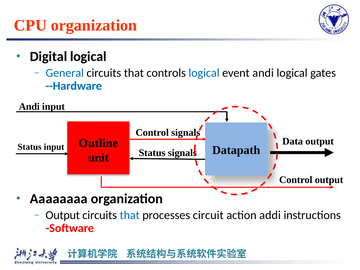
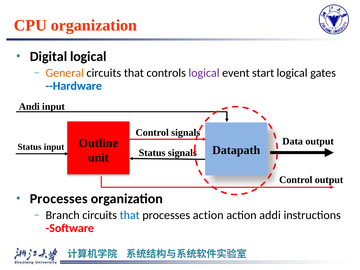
General colour: blue -> orange
logical at (204, 73) colour: blue -> purple
event andi: andi -> start
Aaaaaaaa at (59, 199): Aaaaaaaa -> Processes
Output at (63, 215): Output -> Branch
processes circuit: circuit -> action
